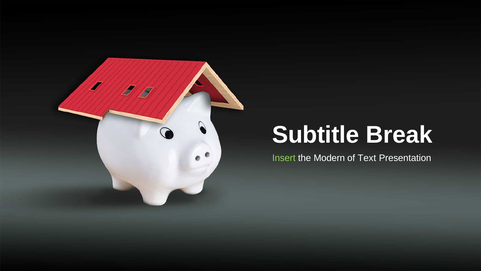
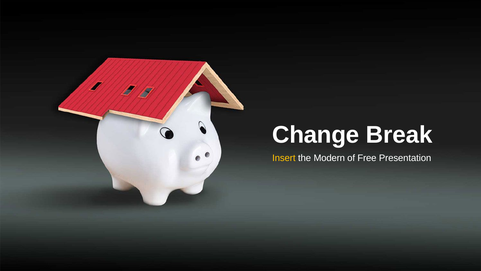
Subtitle: Subtitle -> Change
Insert colour: light green -> yellow
Text: Text -> Free
